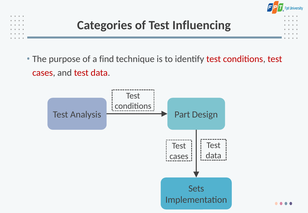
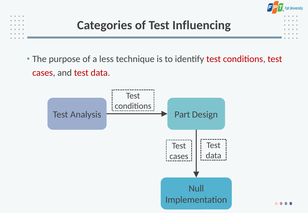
find: find -> less
Sets: Sets -> Null
